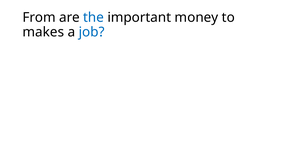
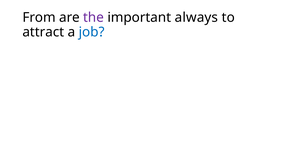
the colour: blue -> purple
money: money -> always
makes: makes -> attract
